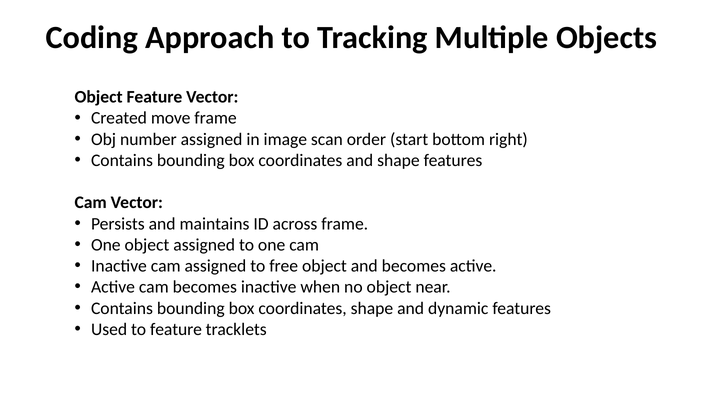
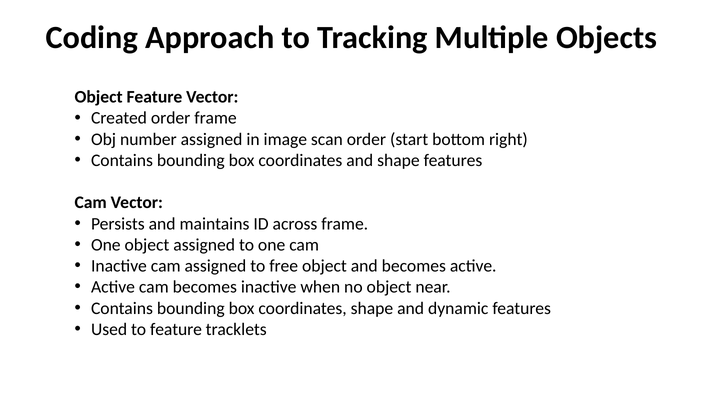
Created move: move -> order
